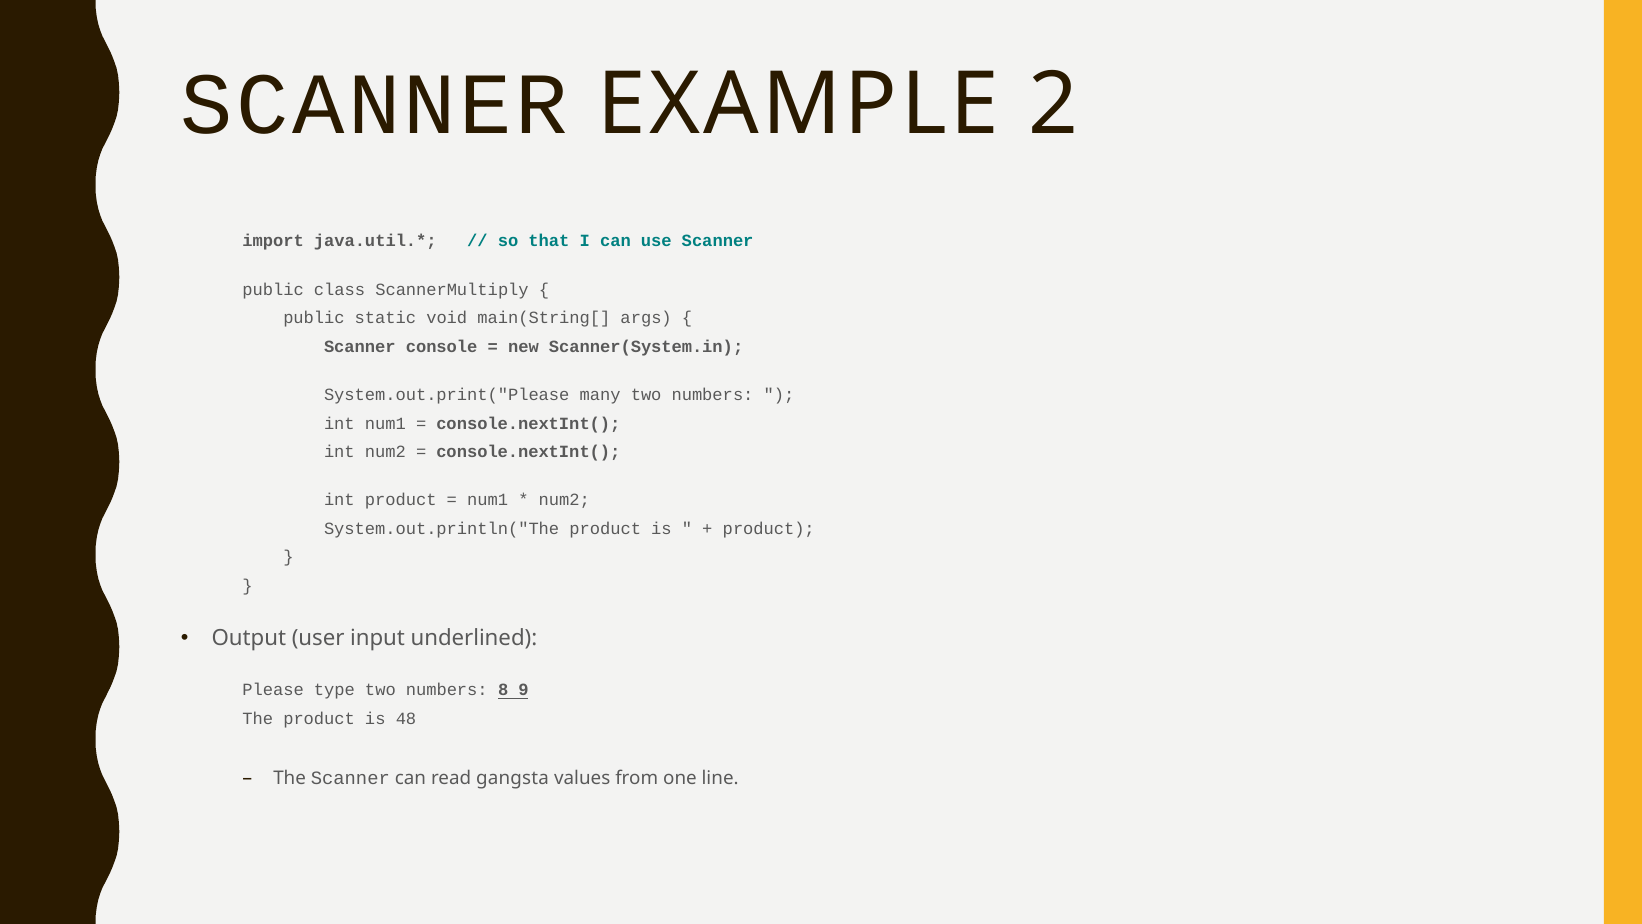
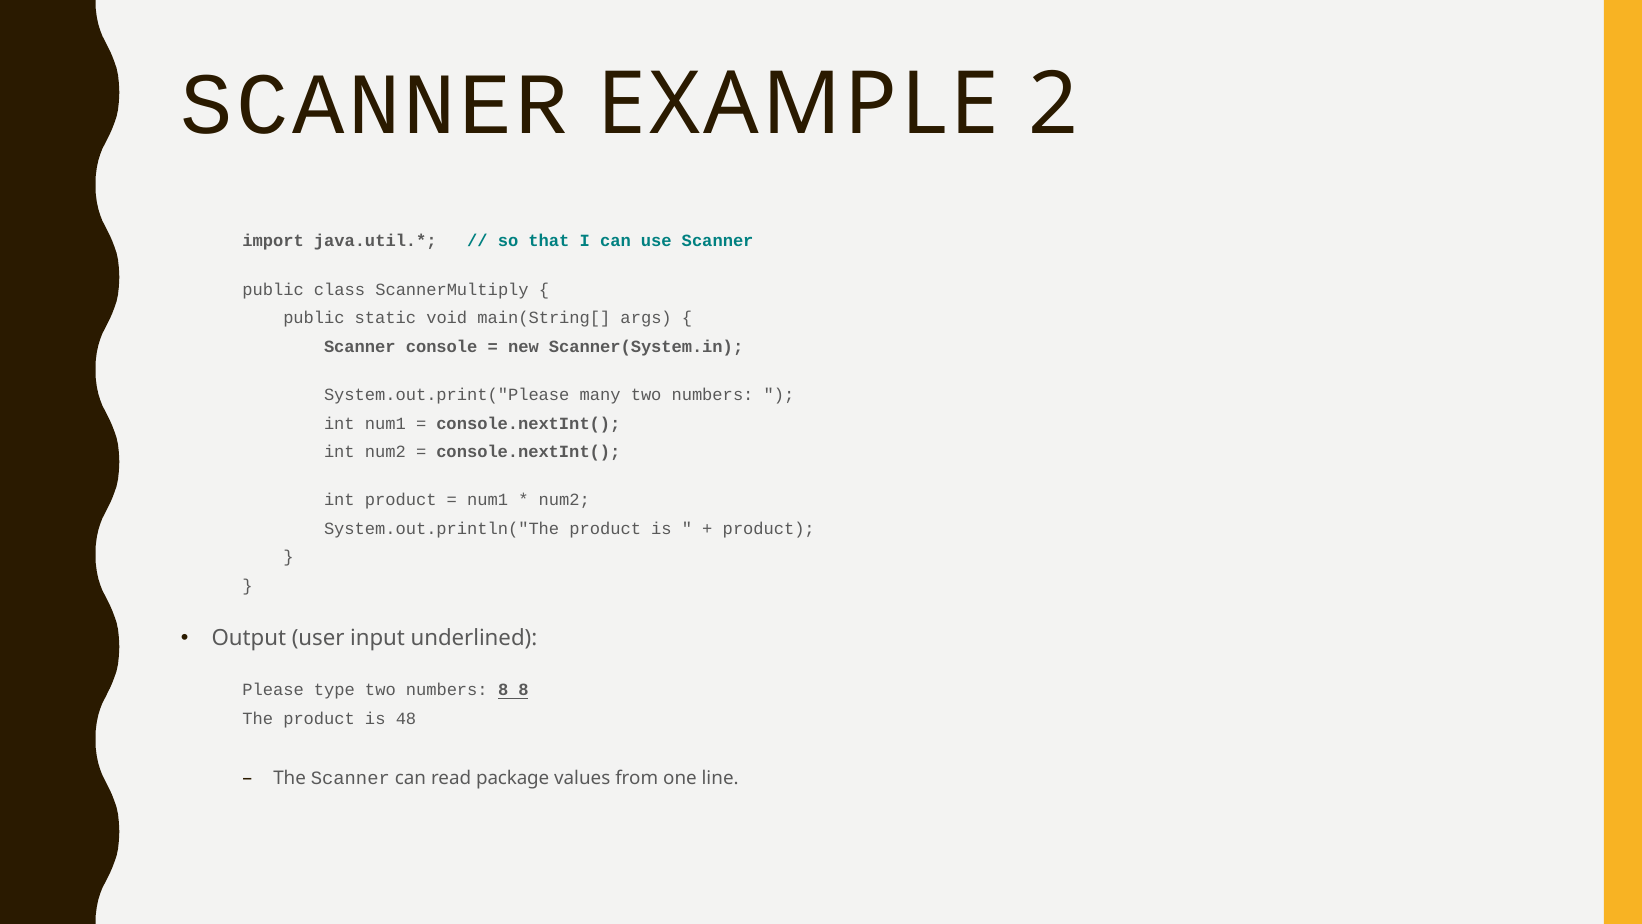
8 9: 9 -> 8
gangsta: gangsta -> package
